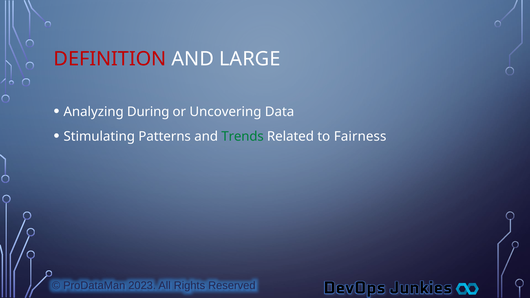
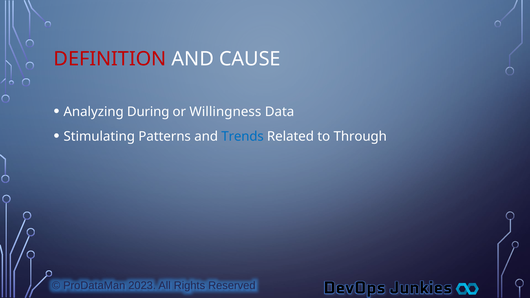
LARGE: LARGE -> CAUSE
Uncovering: Uncovering -> Willingness
Trends colour: green -> blue
Fairness: Fairness -> Through
